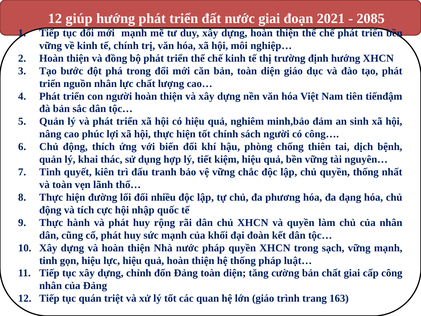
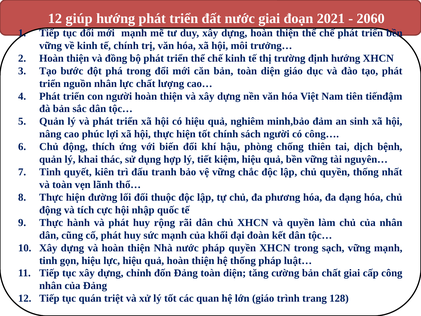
2085: 2085 -> 2060
nghiệp…: nghiệp… -> trưởng…
nhiều: nhiều -> thuộc
163: 163 -> 128
